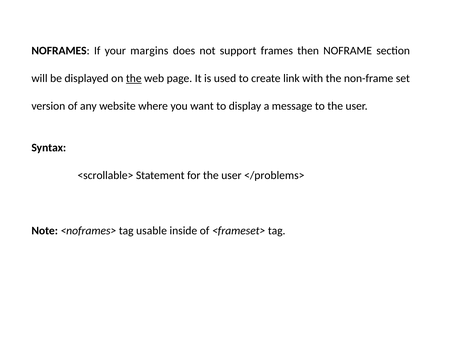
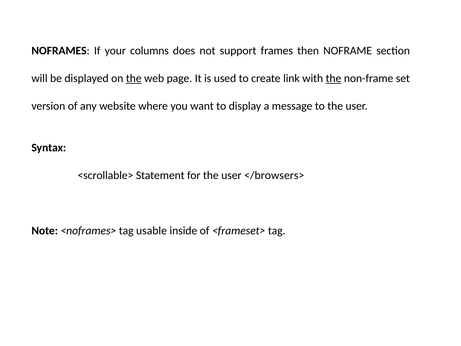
margins: margins -> columns
the at (334, 78) underline: none -> present
</problems>: </problems> -> </browsers>
